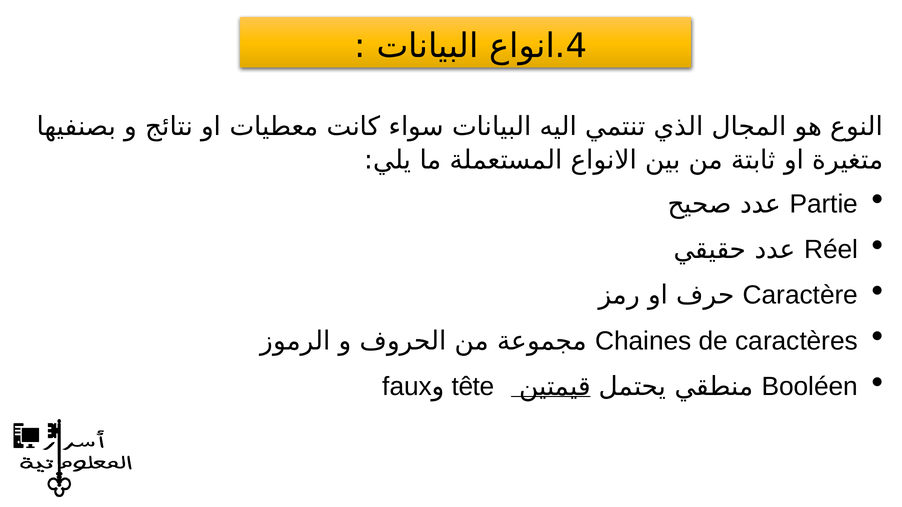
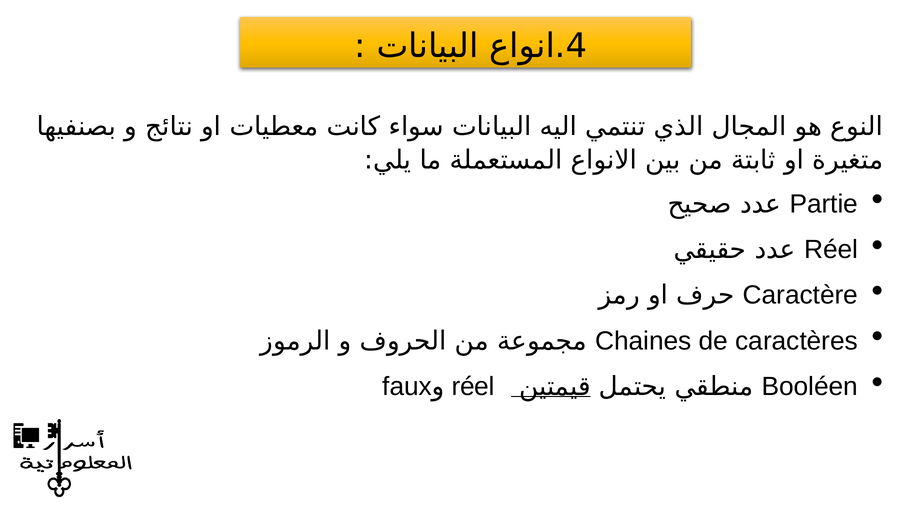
tête at (473, 387): tête -> réel
